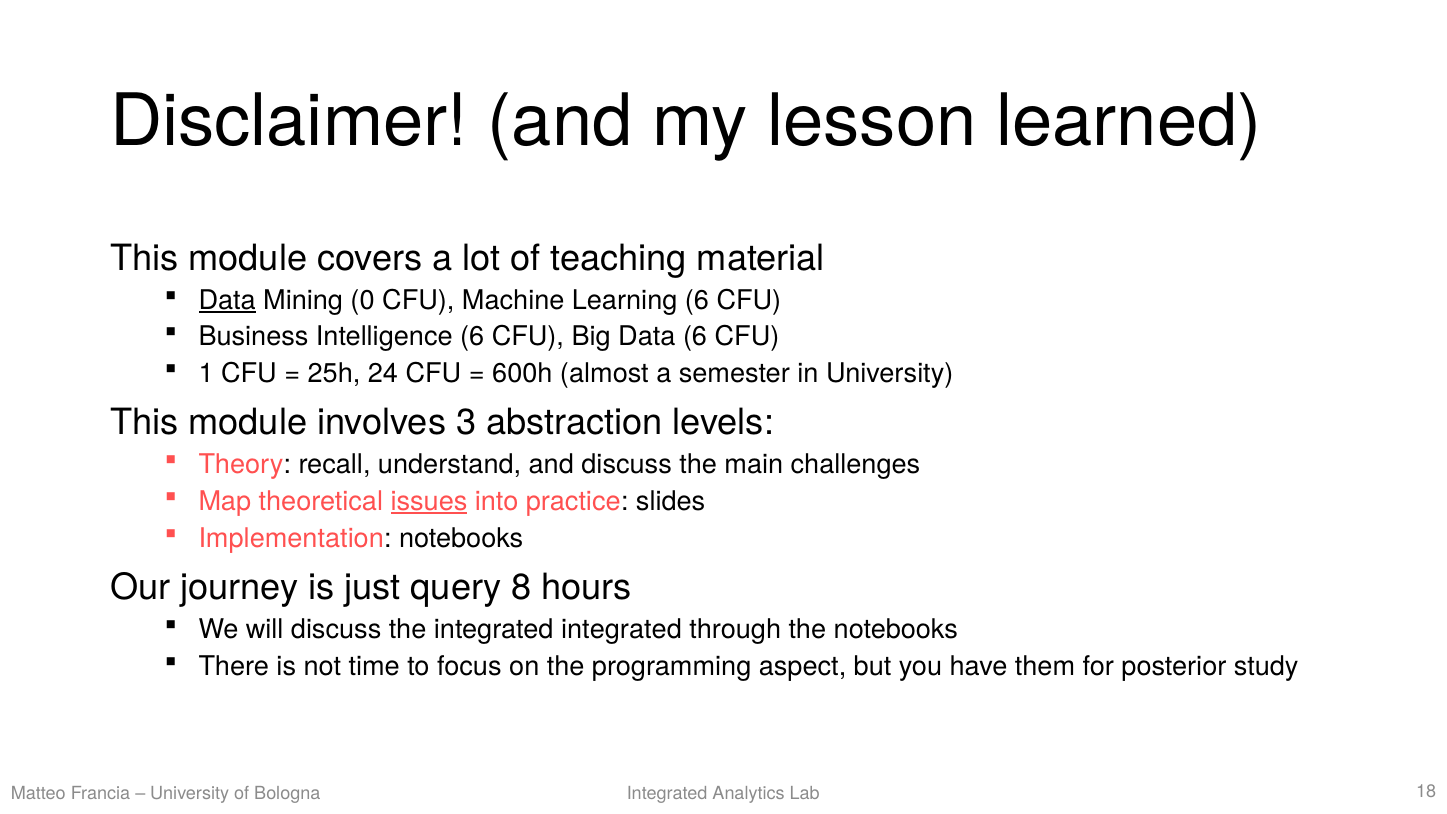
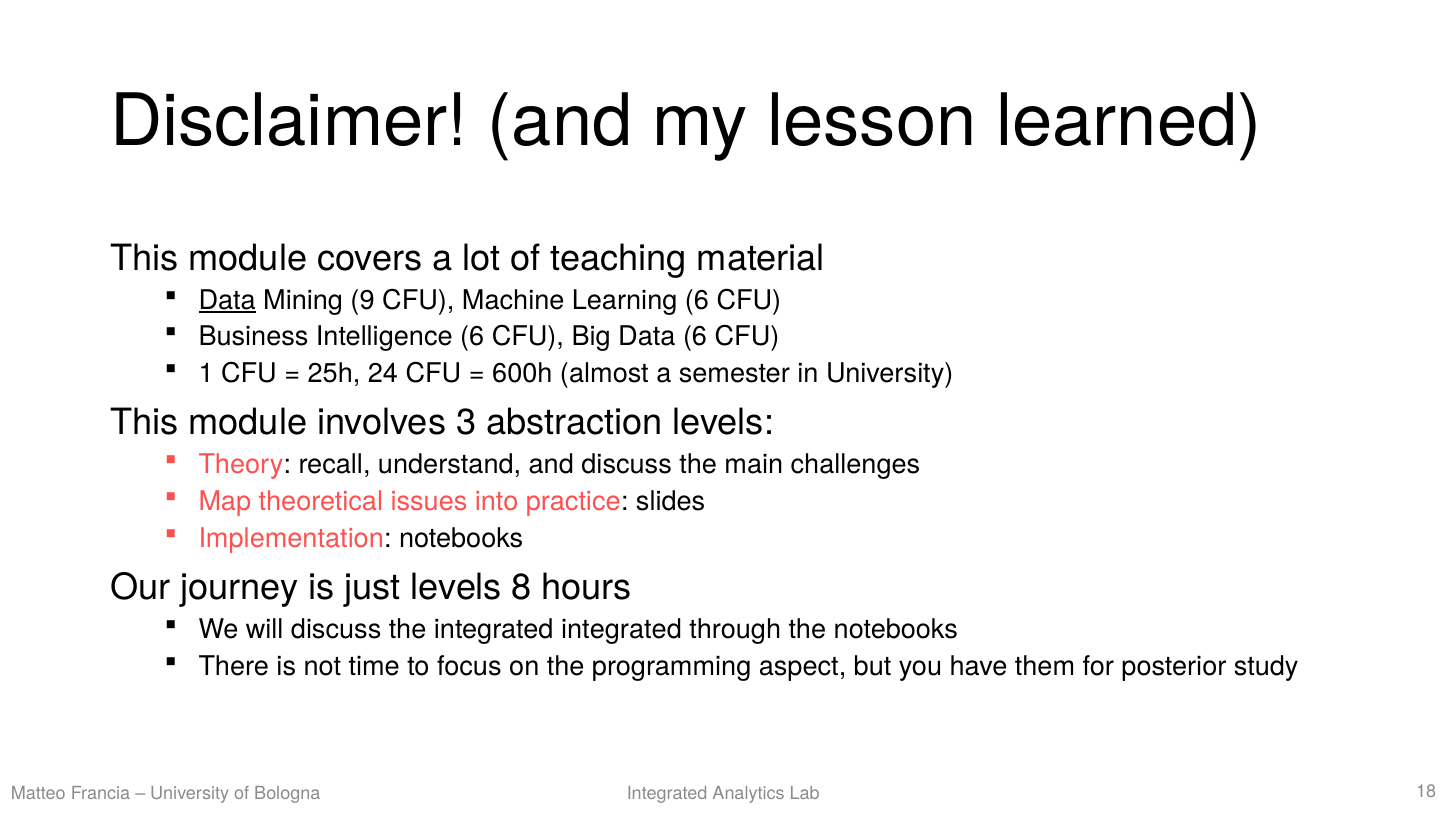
0: 0 -> 9
issues underline: present -> none
just query: query -> levels
